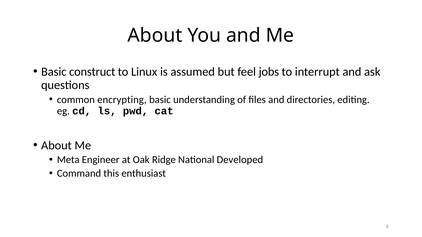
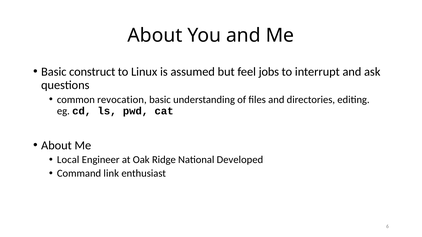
encrypting: encrypting -> revocation
Meta: Meta -> Local
this: this -> link
